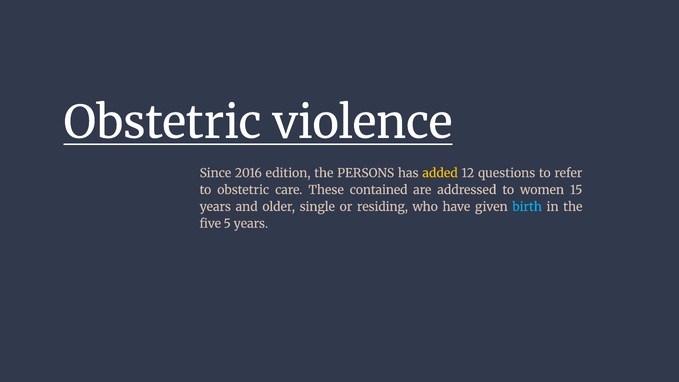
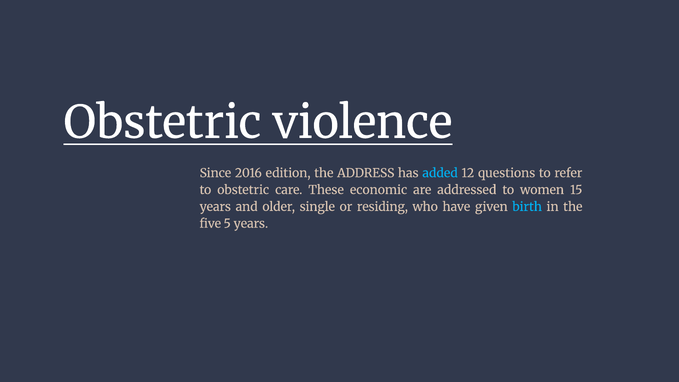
PERSONS: PERSONS -> ADDRESS
added colour: yellow -> light blue
contained: contained -> economic
